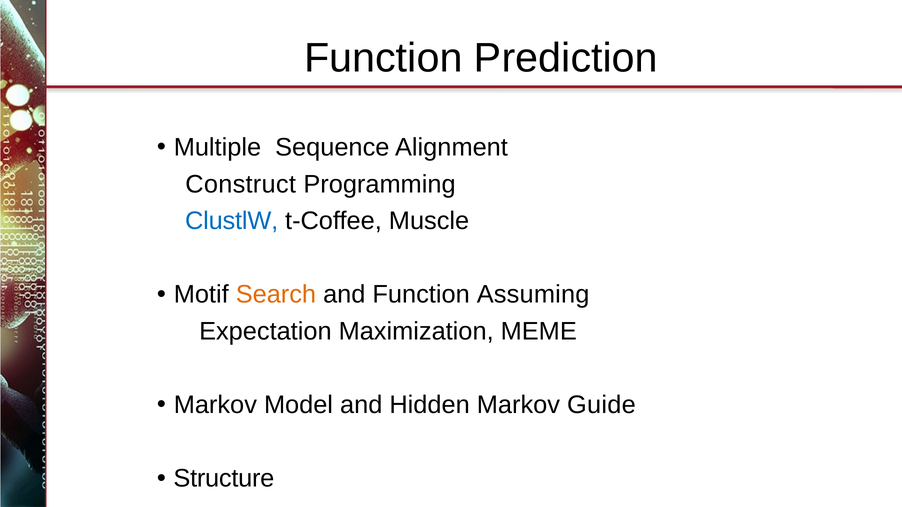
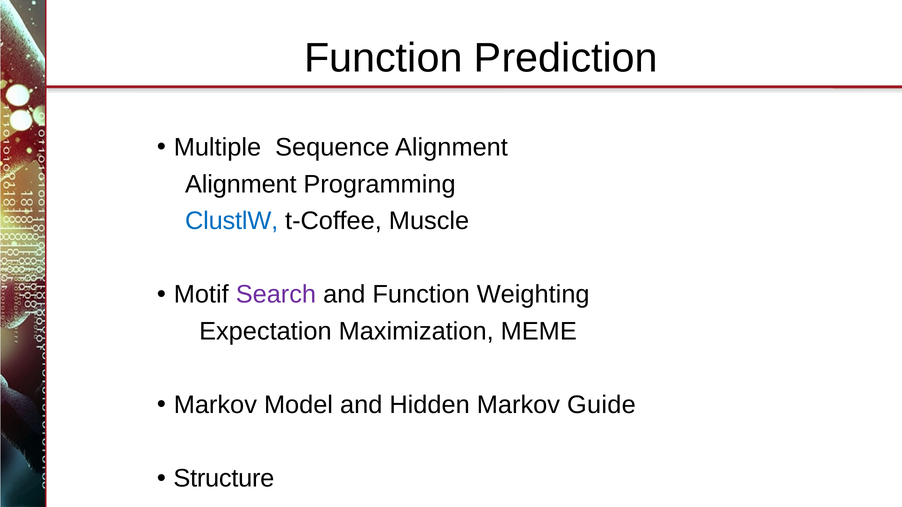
Construct at (241, 184): Construct -> Alignment
Search colour: orange -> purple
Assuming: Assuming -> Weighting
